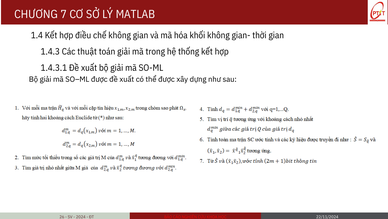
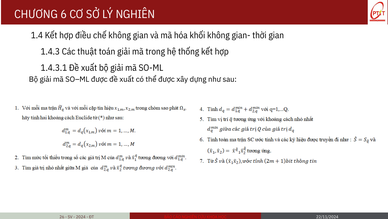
7: 7 -> 6
LÝ MATLAB: MATLAB -> NGHIÊN
